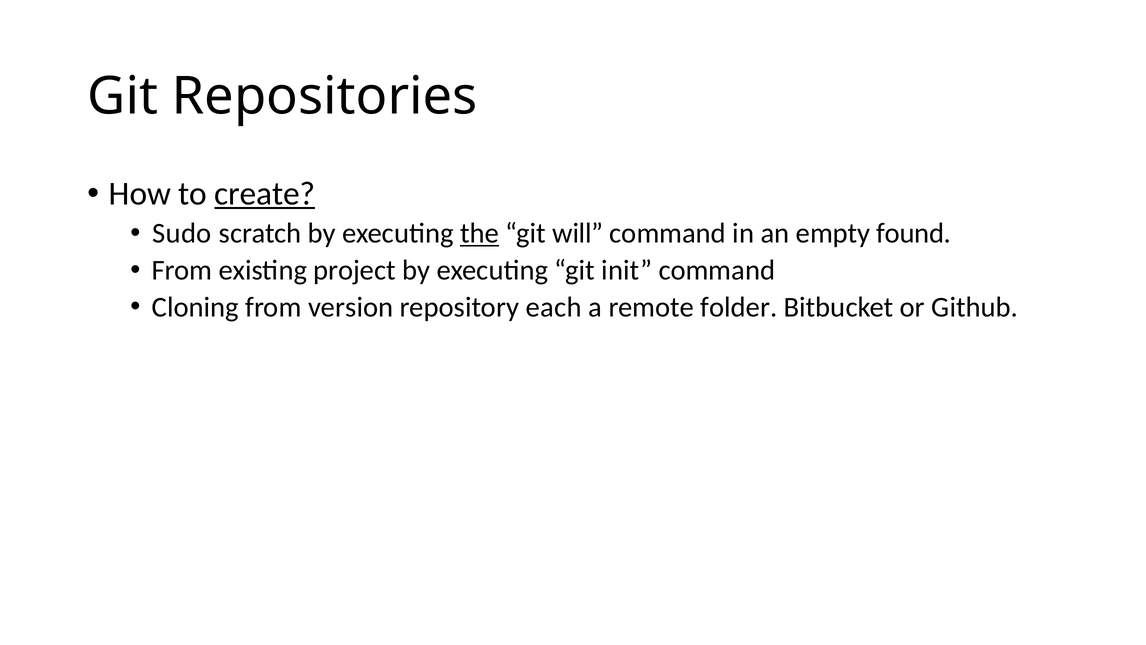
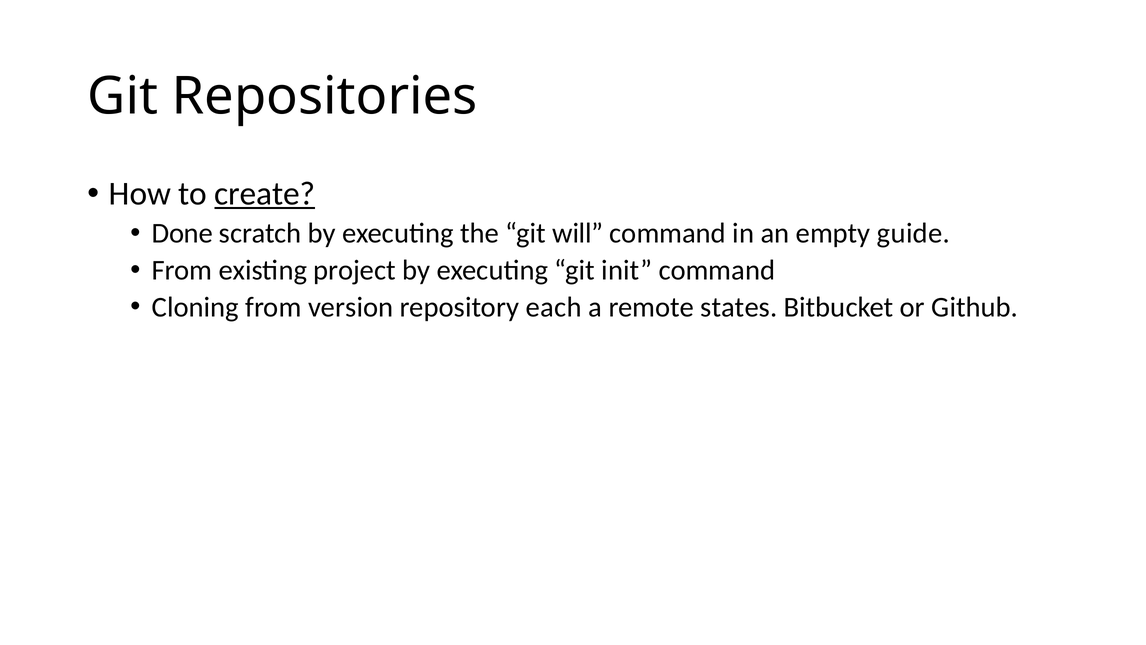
Sudo: Sudo -> Done
the underline: present -> none
found: found -> guide
folder: folder -> states
